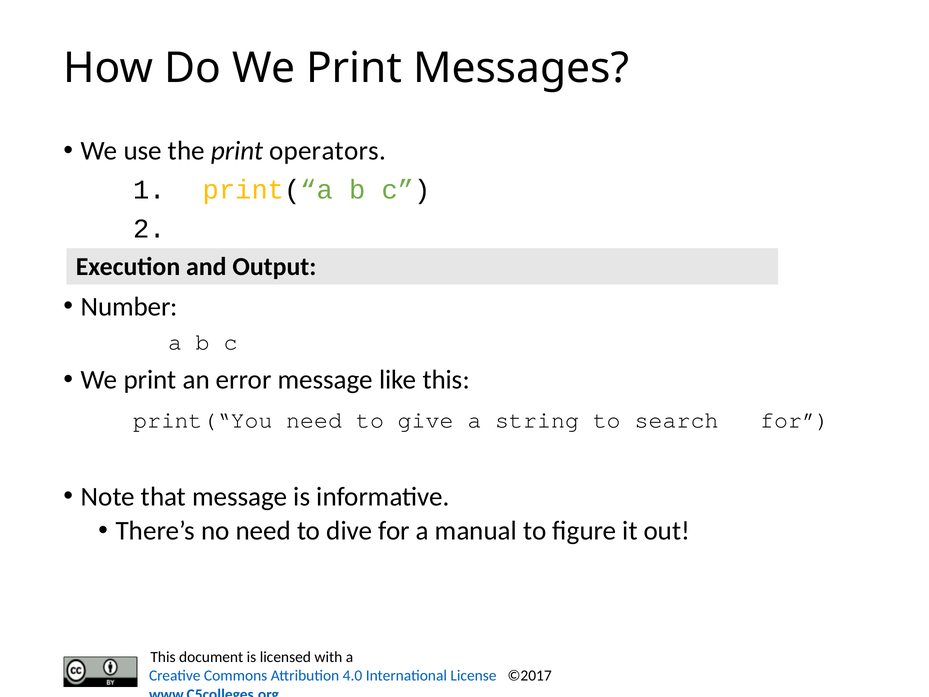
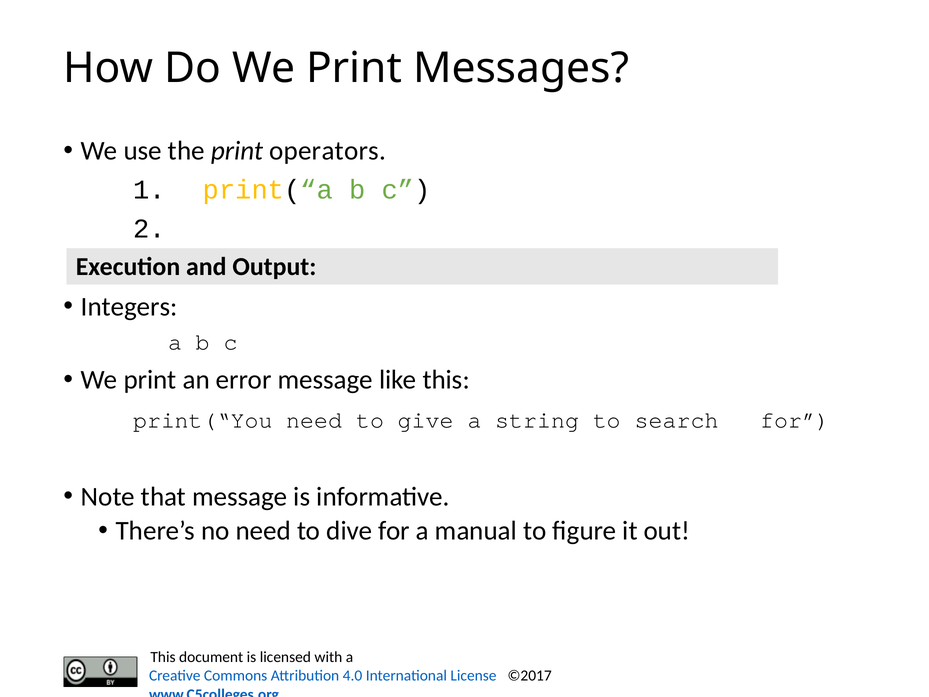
Number: Number -> Integers
